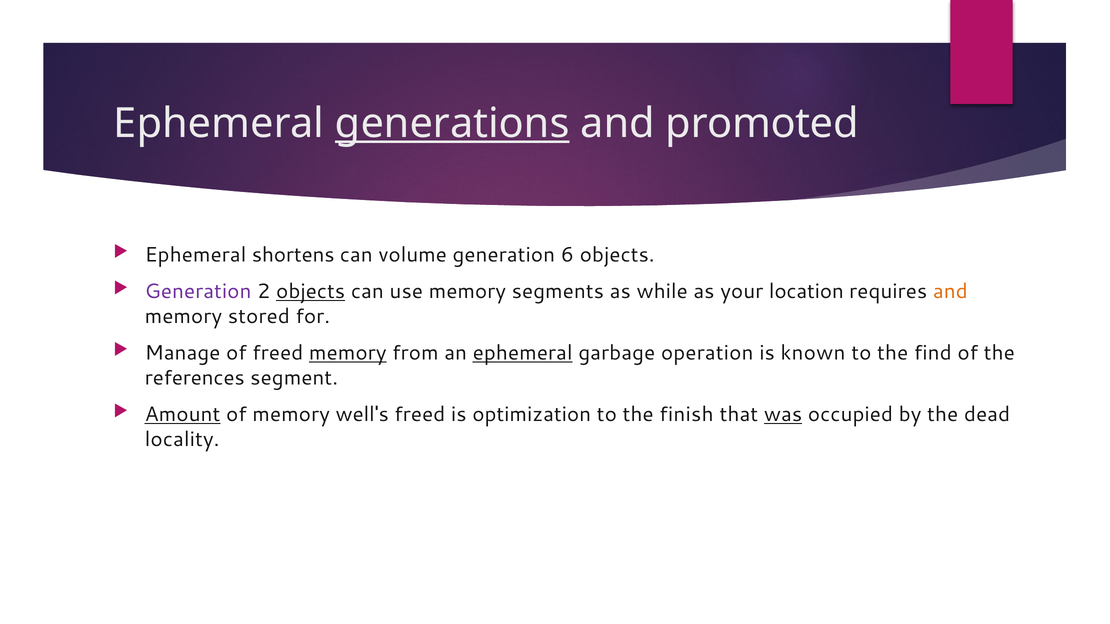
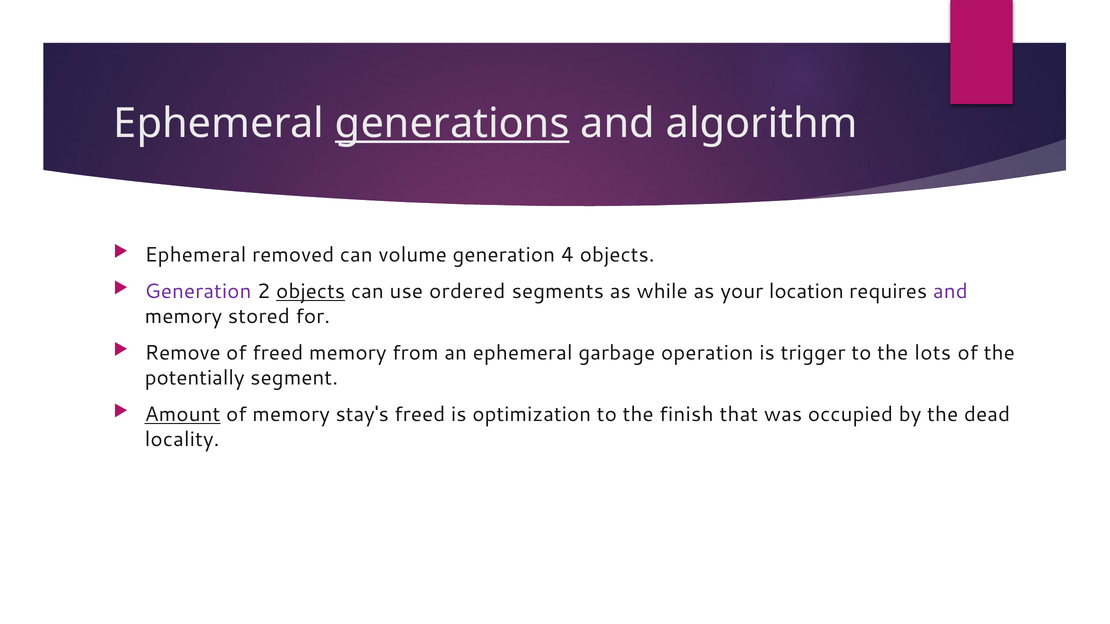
promoted: promoted -> algorithm
shortens: shortens -> removed
6: 6 -> 4
use memory: memory -> ordered
and at (950, 292) colour: orange -> purple
Manage: Manage -> Remove
memory at (348, 353) underline: present -> none
ephemeral at (523, 353) underline: present -> none
known: known -> trigger
find: find -> lots
references: references -> potentially
well's: well's -> stay's
was underline: present -> none
